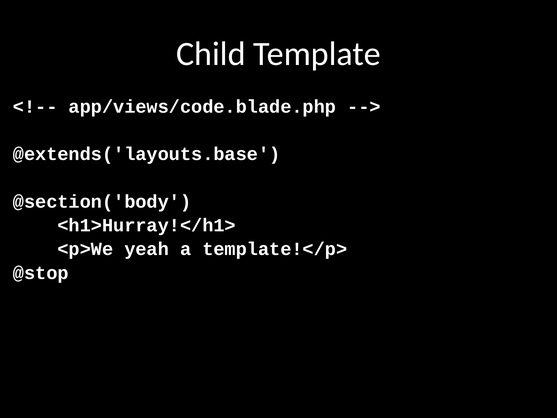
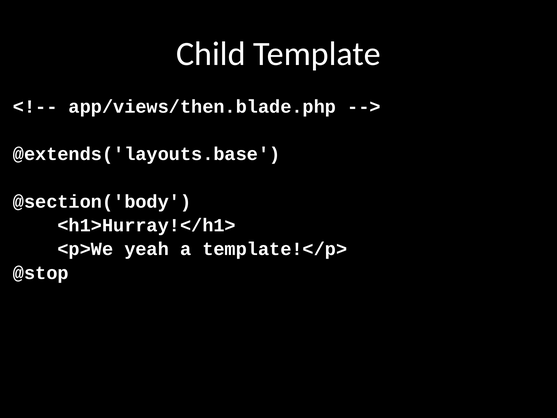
app/views/code.blade.php: app/views/code.blade.php -> app/views/then.blade.php
